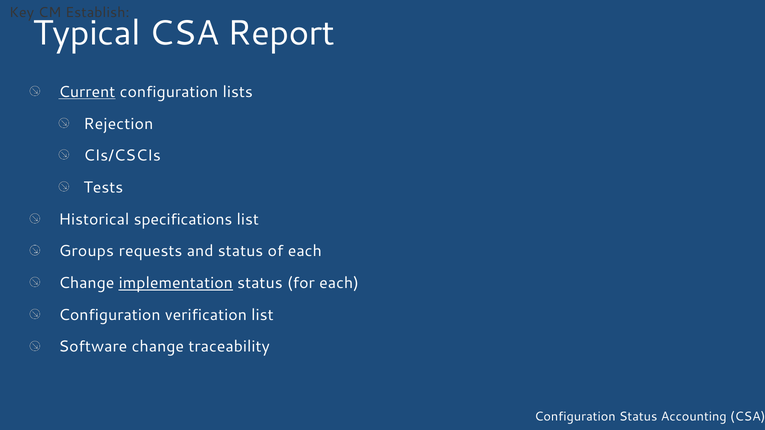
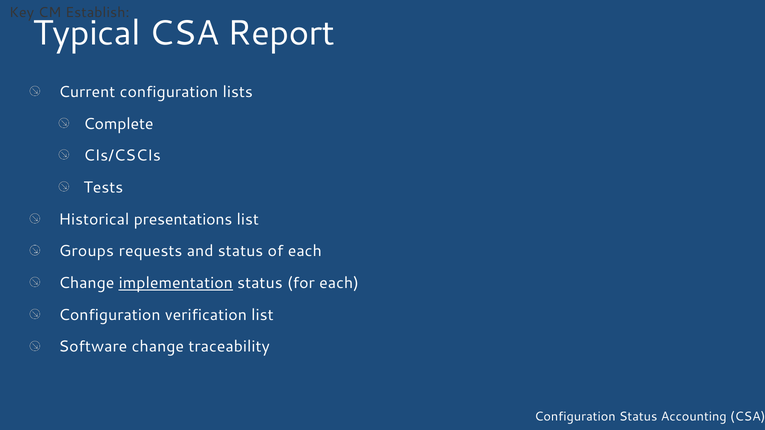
Current underline: present -> none
Rejection: Rejection -> Complete
specifications: specifications -> presentations
